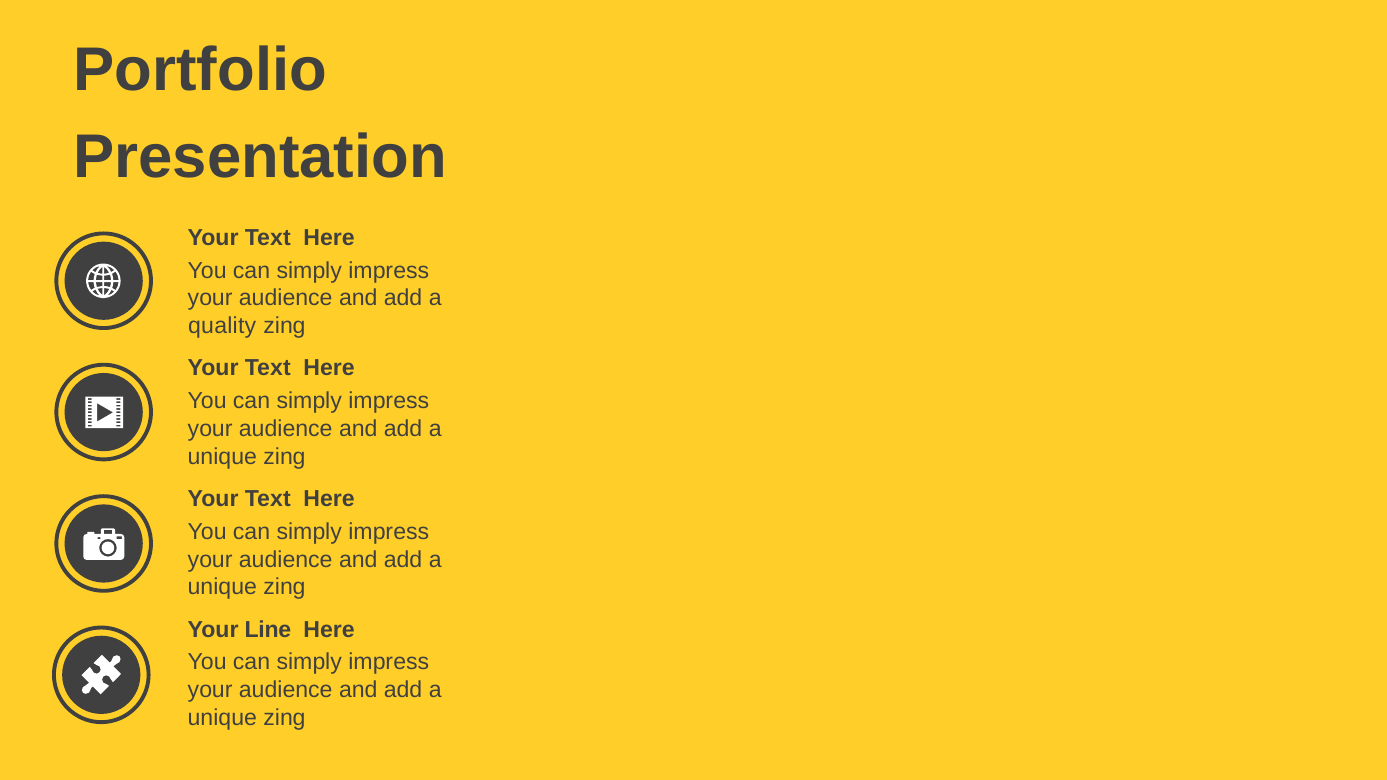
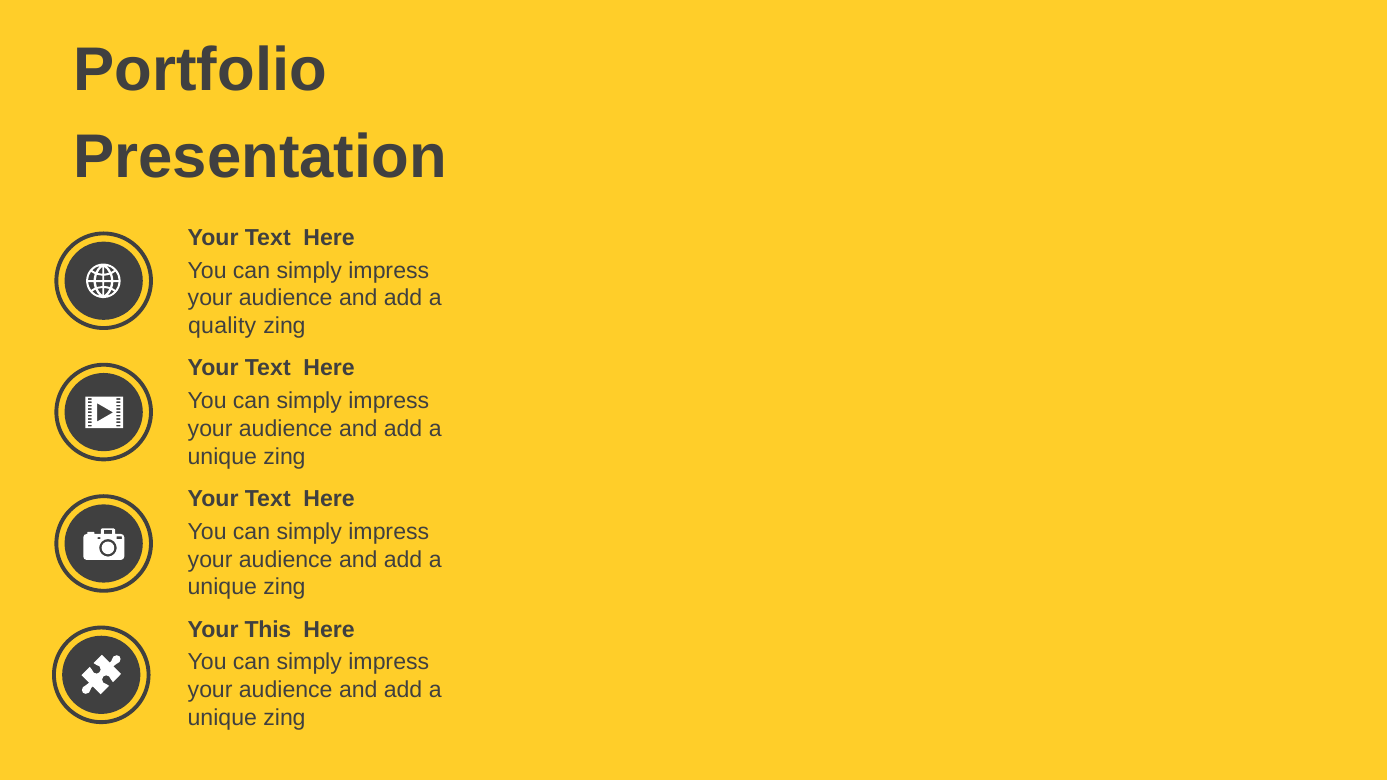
Line: Line -> This
